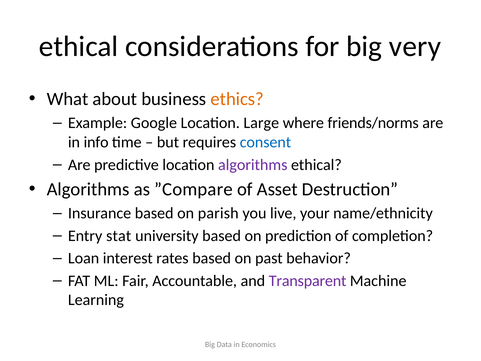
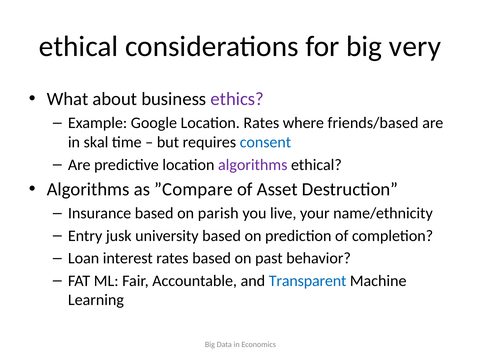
ethics colour: orange -> purple
Location Large: Large -> Rates
friends/norms: friends/norms -> friends/based
info: info -> skal
stat: stat -> jusk
Transparent colour: purple -> blue
